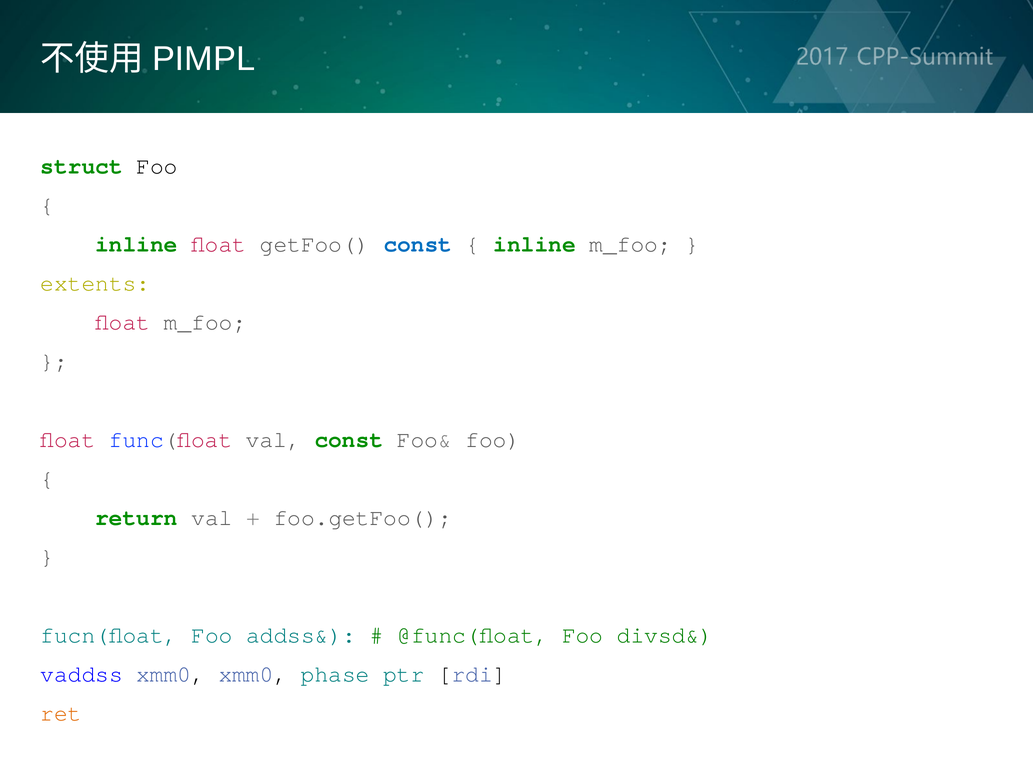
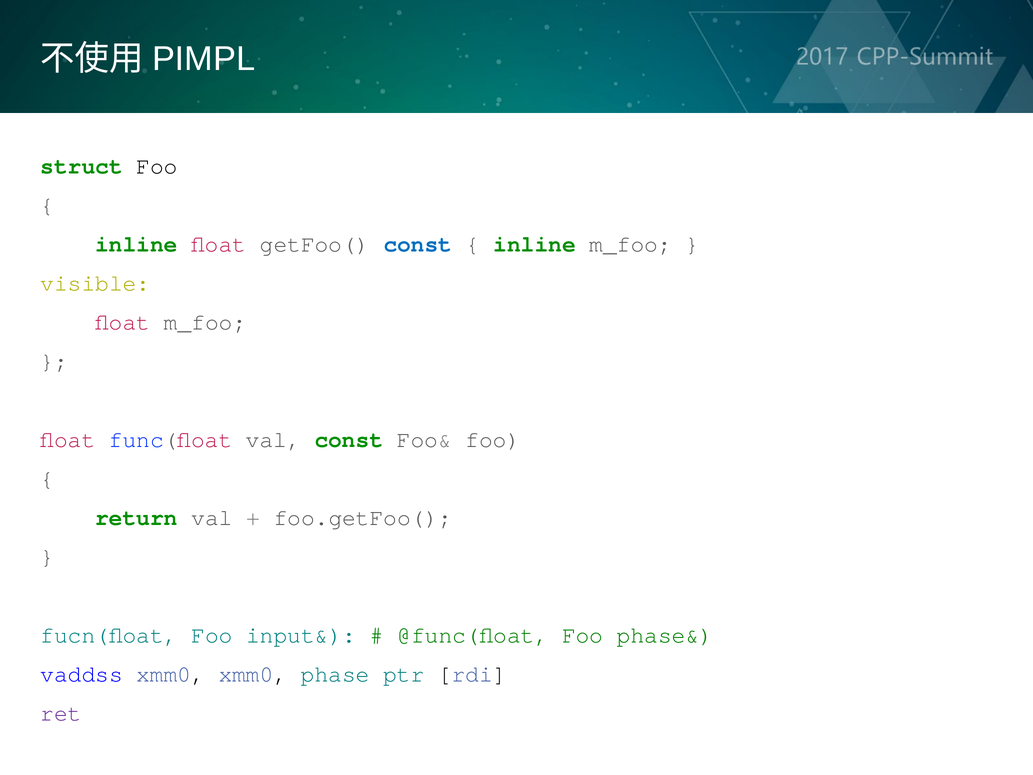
extents: extents -> visible
addss&: addss& -> input&
divsd&: divsd& -> phase&
ret colour: orange -> purple
